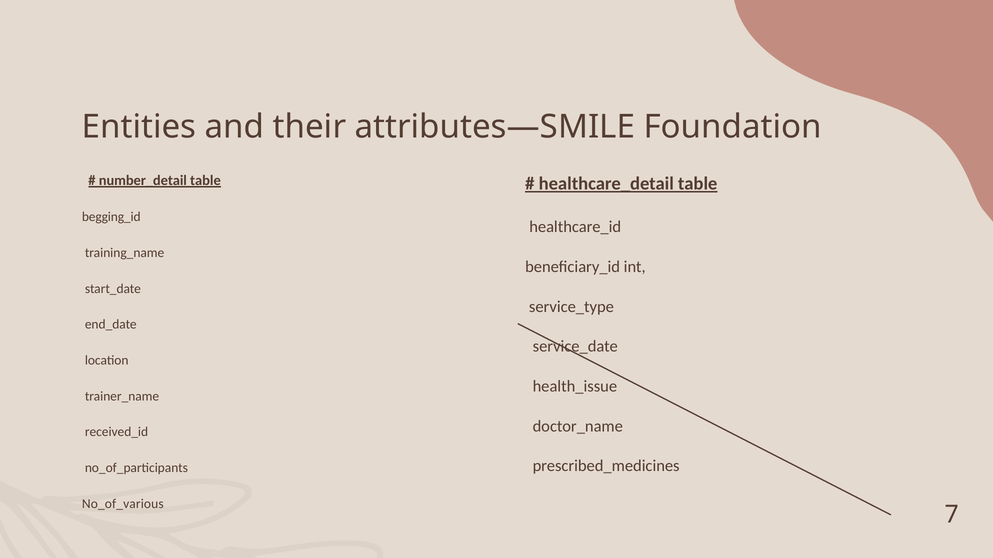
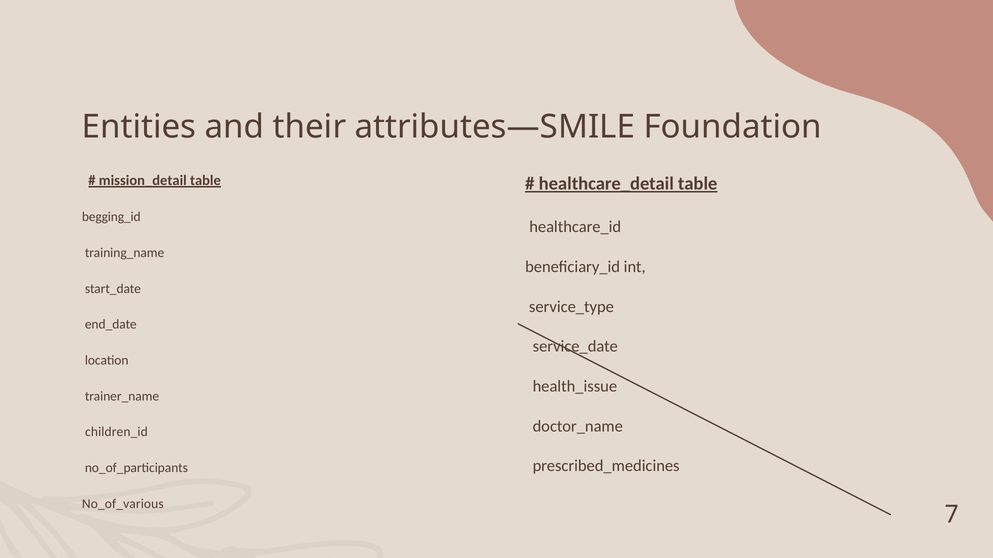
number_detail: number_detail -> mission_detail
received_id: received_id -> children_id
